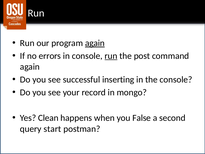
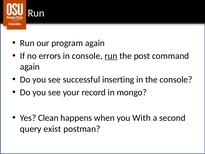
again at (95, 43) underline: present -> none
False: False -> With
start: start -> exist
